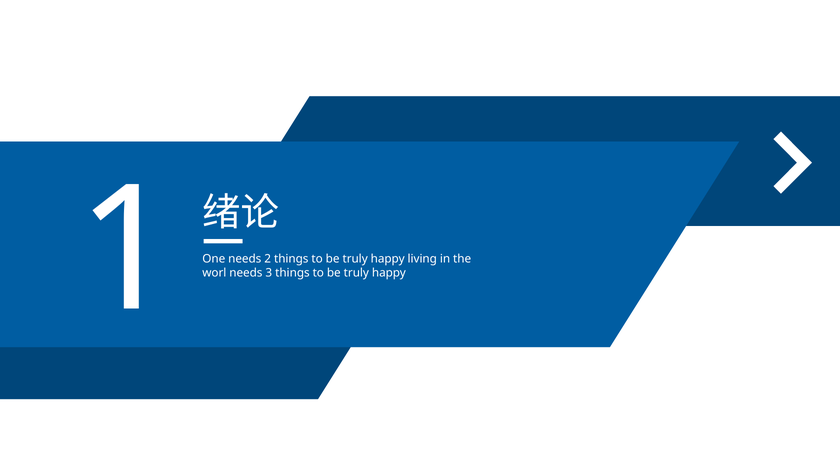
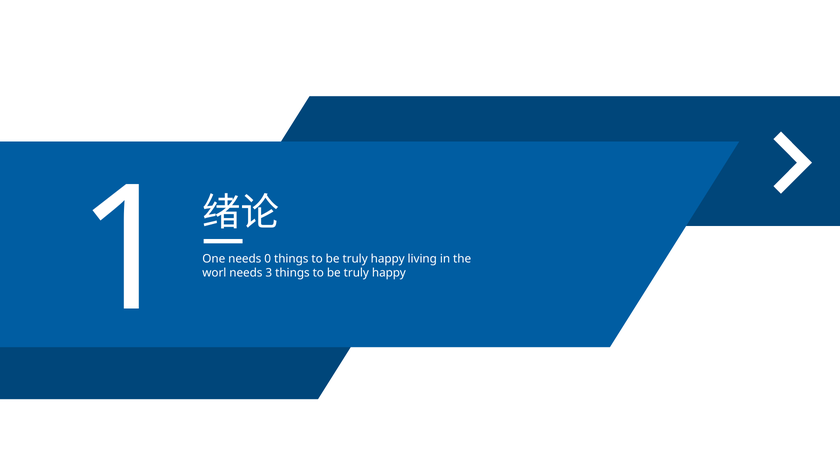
2: 2 -> 0
